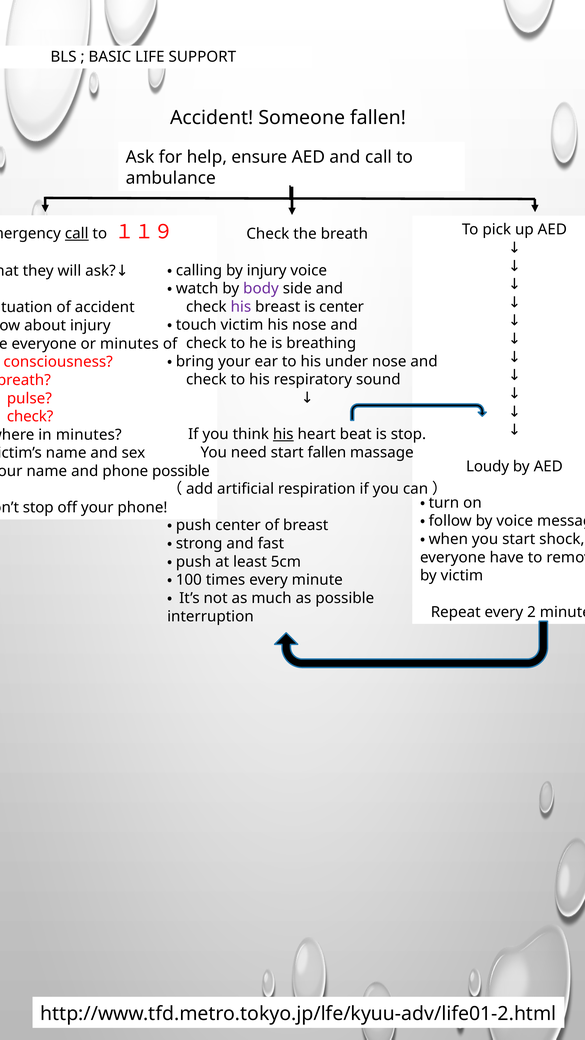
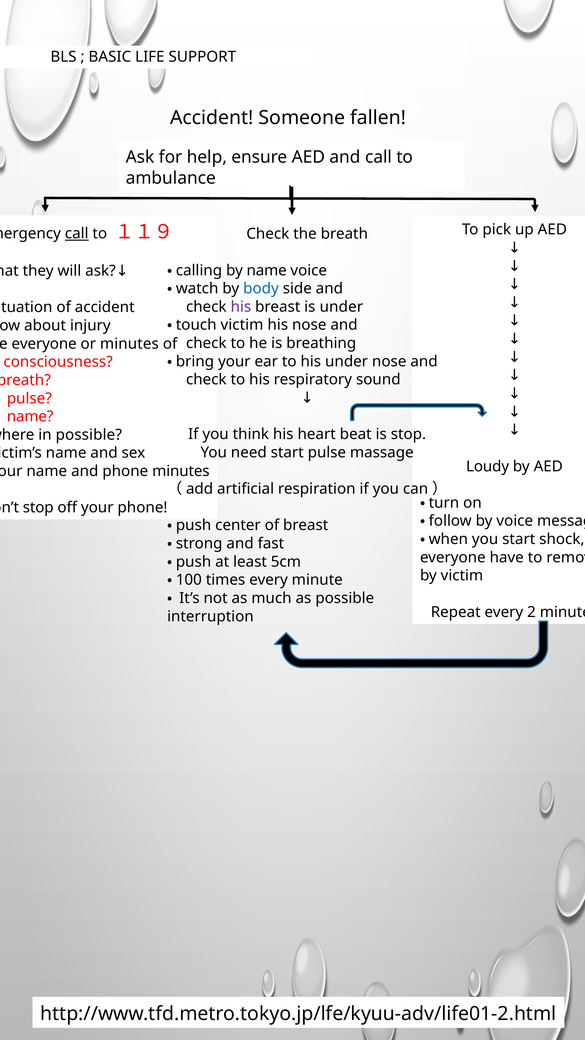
by injury: injury -> name
body colour: purple -> blue
is center: center -> under
check at (30, 417): check -> name
in minutes: minutes -> possible
his at (283, 434) underline: present -> none
start fallen: fallen -> pulse
phone possible: possible -> minutes
